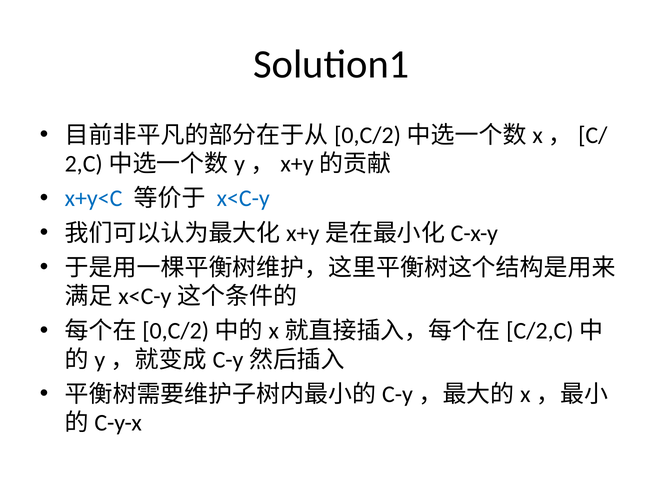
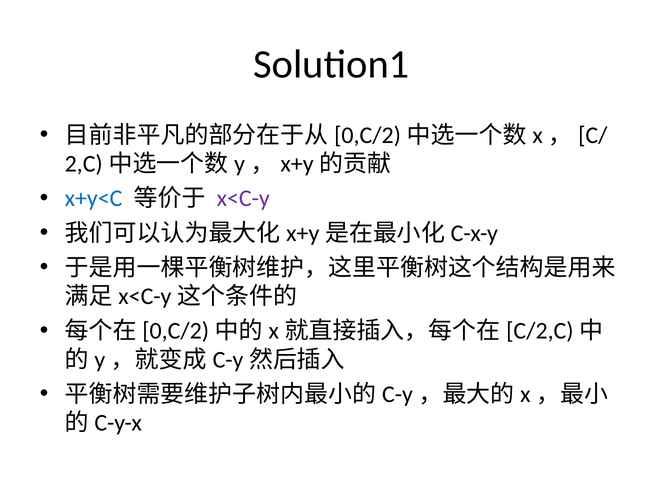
x<C-y colour: blue -> purple
